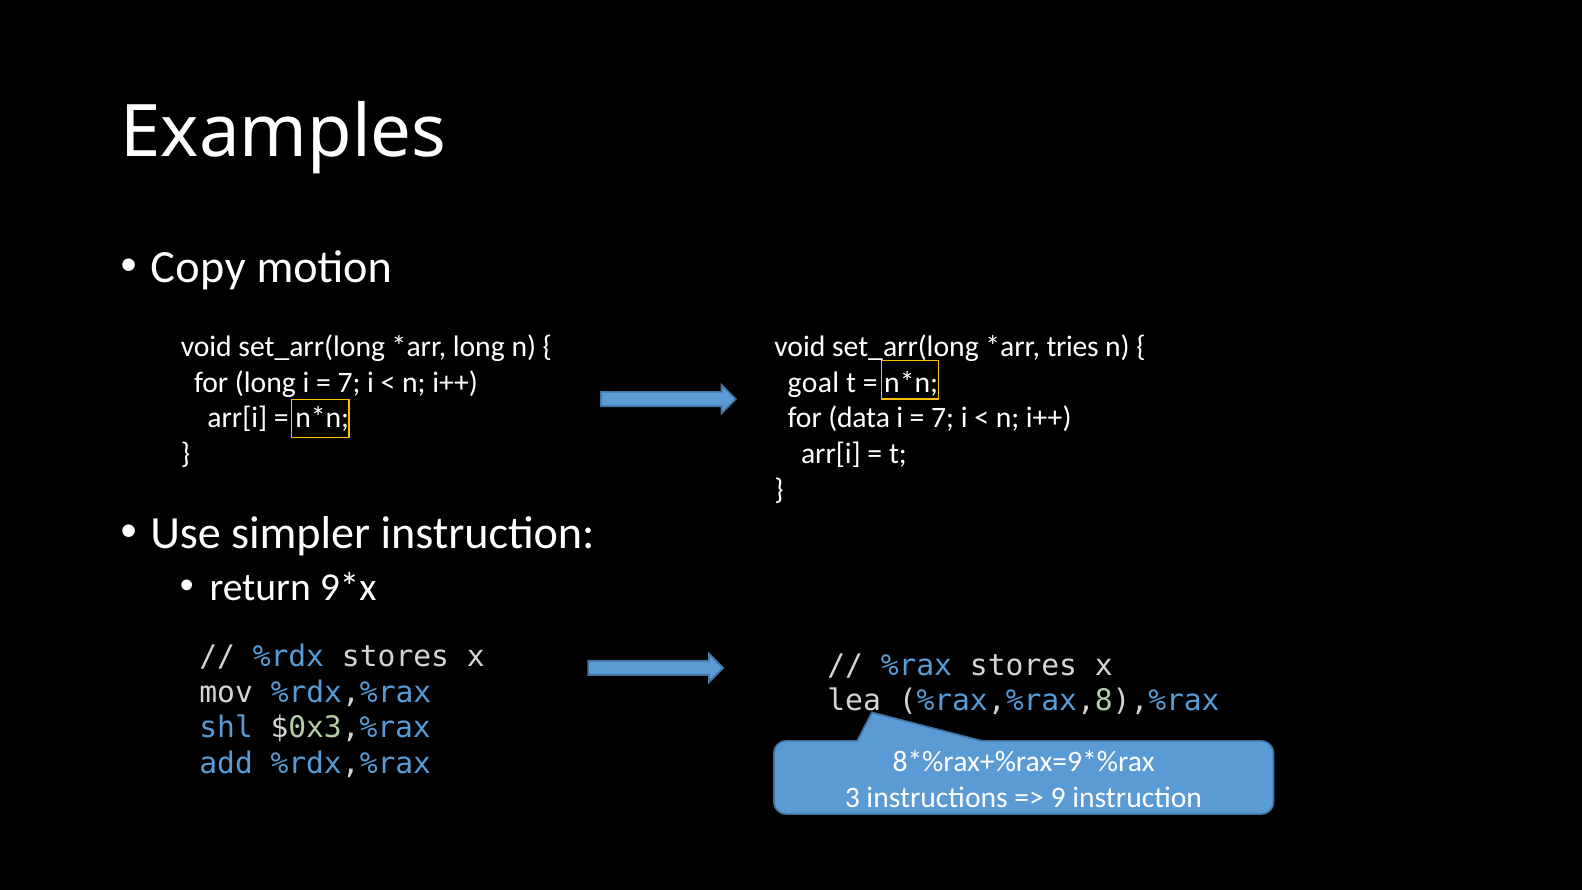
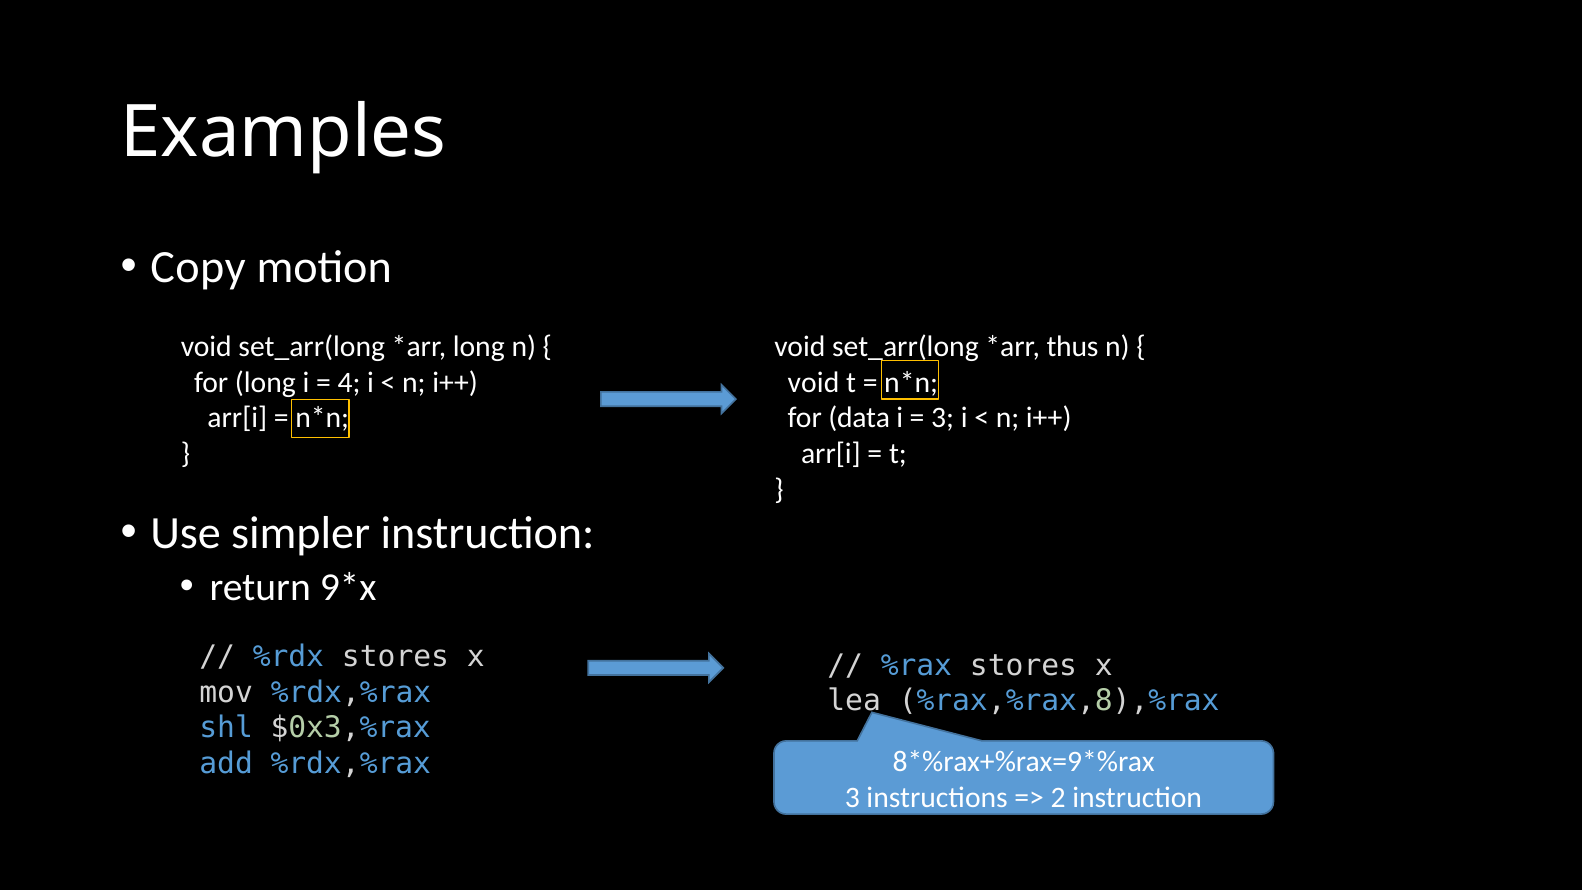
tries: tries -> thus
7 at (349, 382): 7 -> 4
goal at (813, 382): goal -> void
7 at (943, 418): 7 -> 3
9: 9 -> 2
